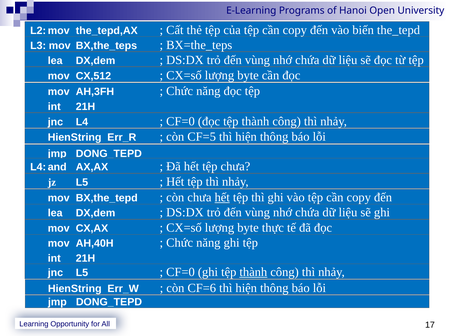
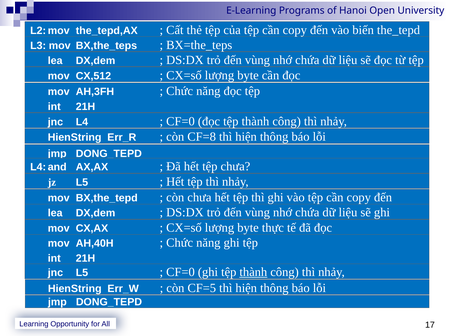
CF=5: CF=5 -> CF=8
hết at (222, 198) underline: present -> none
CF=6: CF=6 -> CF=5
